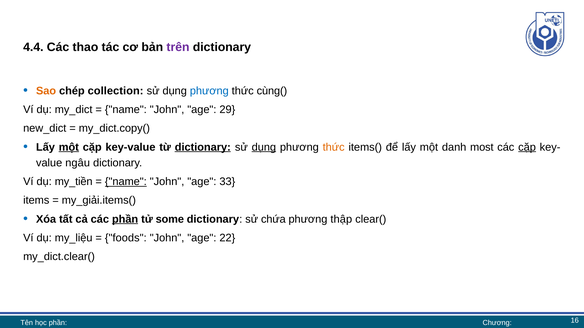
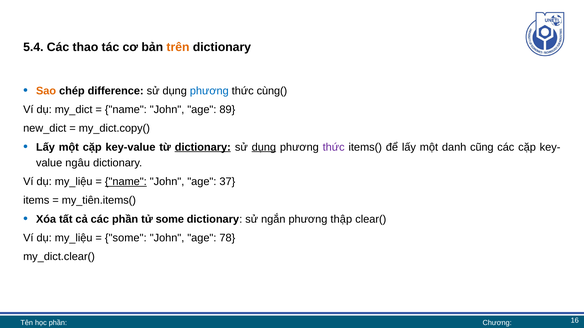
4.4: 4.4 -> 5.4
trên colour: purple -> orange
collection: collection -> difference
29: 29 -> 89
một at (69, 147) underline: present -> none
thức at (334, 147) colour: orange -> purple
most: most -> cũng
cặp at (527, 147) underline: present -> none
my_tiền at (74, 182): my_tiền -> my_liệu
33: 33 -> 37
my_giải.items(: my_giải.items( -> my_tiên.items(
phần at (125, 219) underline: present -> none
chứa: chứa -> ngắn
foods at (126, 238): foods -> some
22: 22 -> 78
